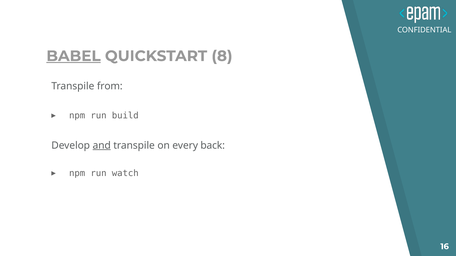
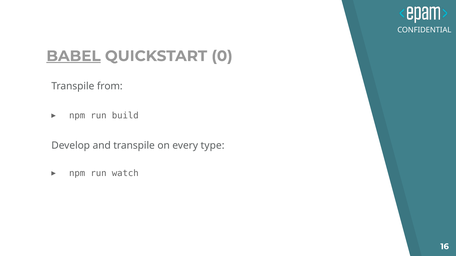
8: 8 -> 0
and underline: present -> none
back: back -> type
